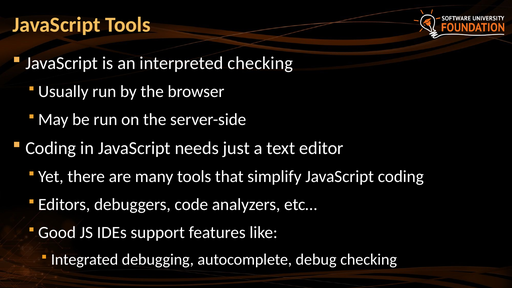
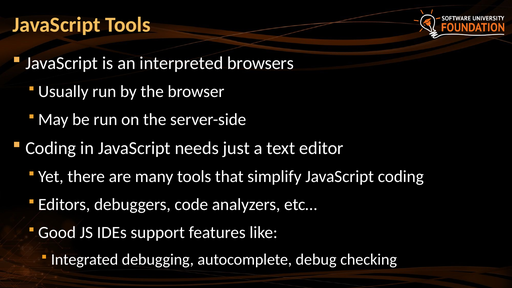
interpreted checking: checking -> browsers
